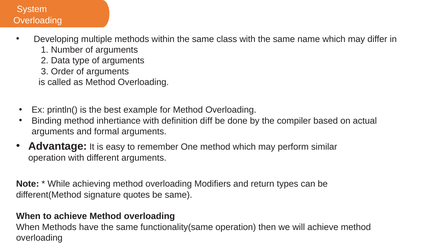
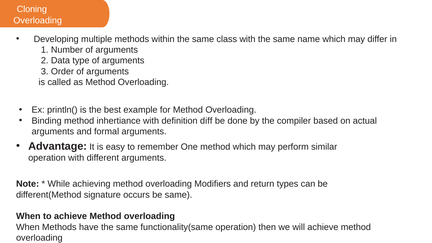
System: System -> Cloning
quotes: quotes -> occurs
